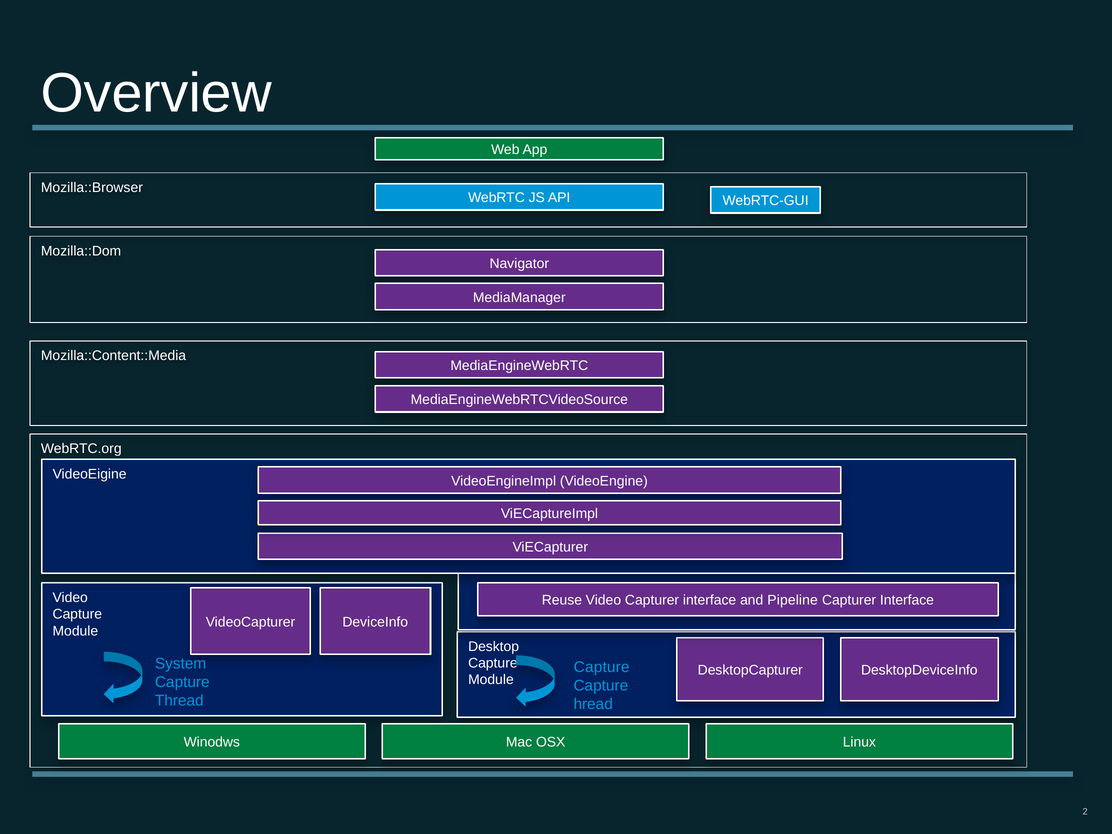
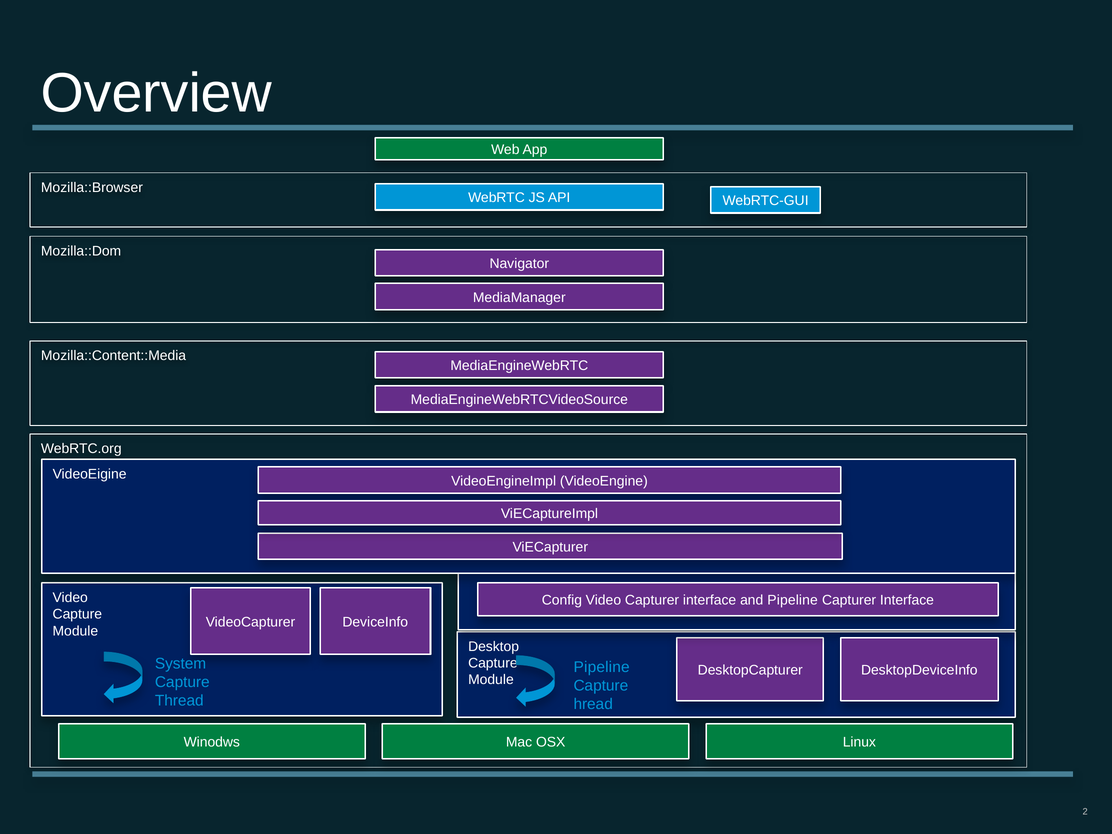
Reuse: Reuse -> Config
Capture at (602, 667): Capture -> Pipeline
